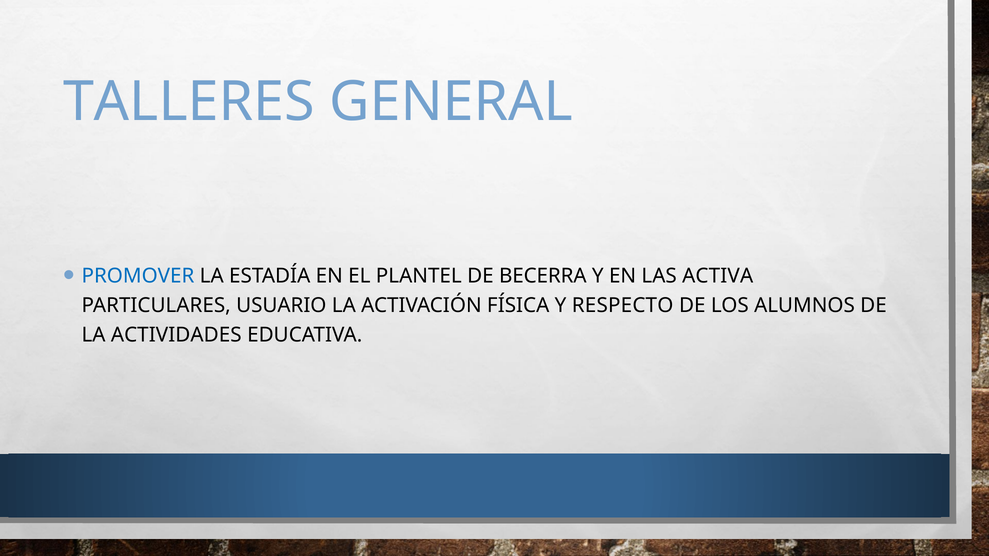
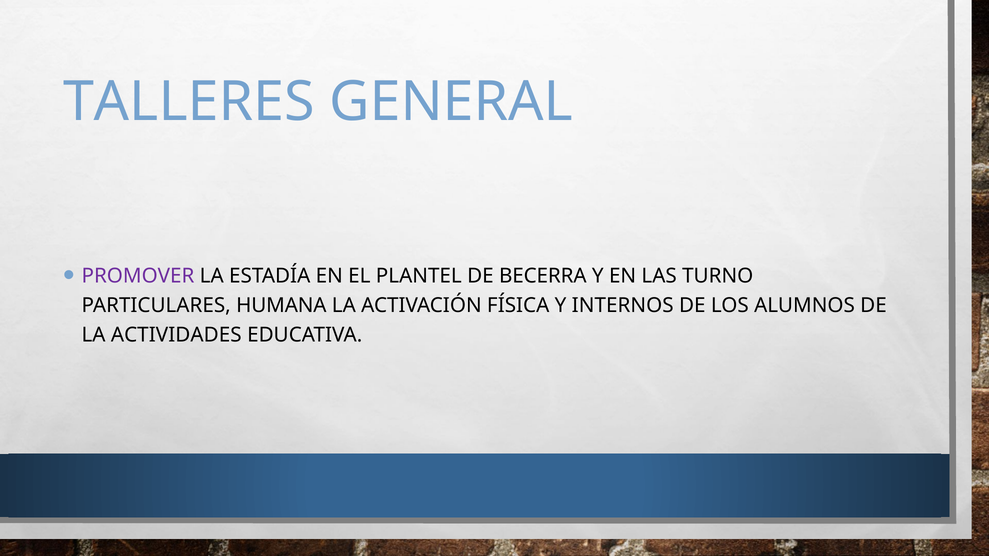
PROMOVER colour: blue -> purple
ACTIVA: ACTIVA -> TURNO
USUARIO: USUARIO -> HUMANA
RESPECTO: RESPECTO -> INTERNOS
